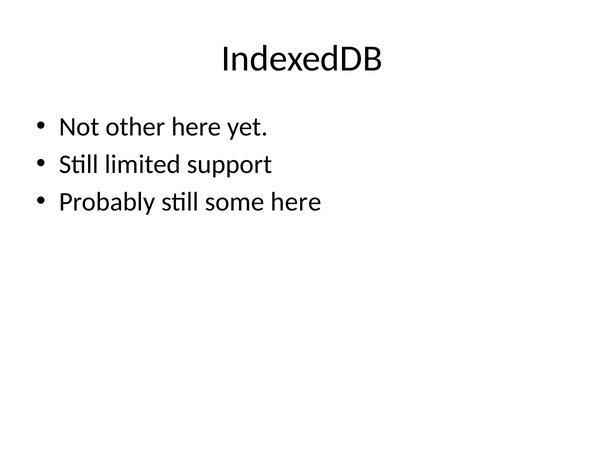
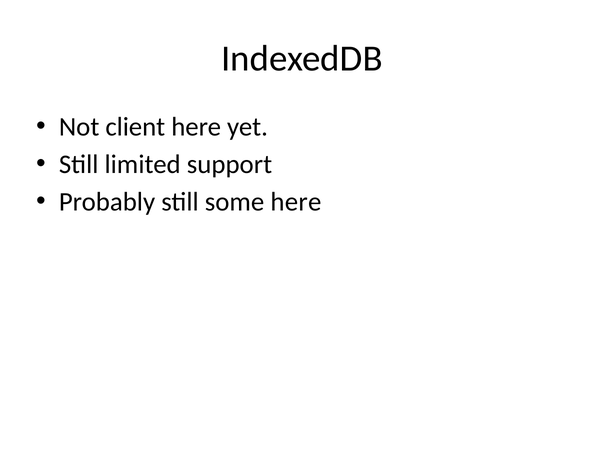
other: other -> client
